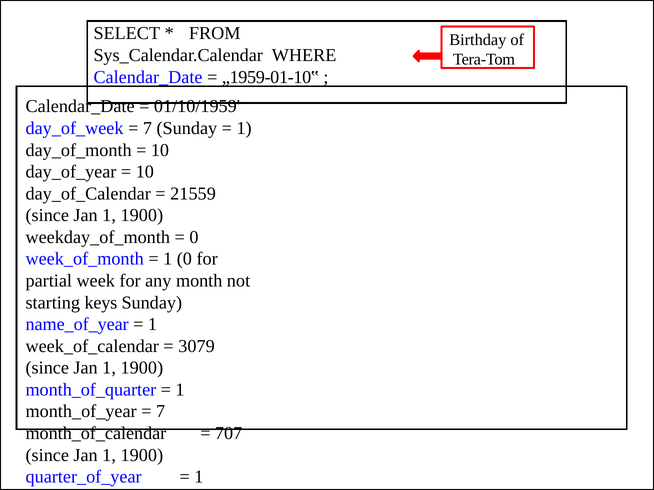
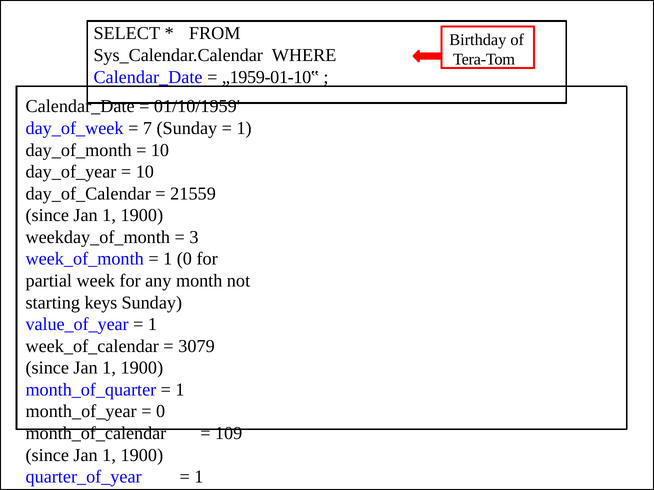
0 at (194, 237): 0 -> 3
name_of_year: name_of_year -> value_of_year
7 at (161, 412): 7 -> 0
707: 707 -> 109
